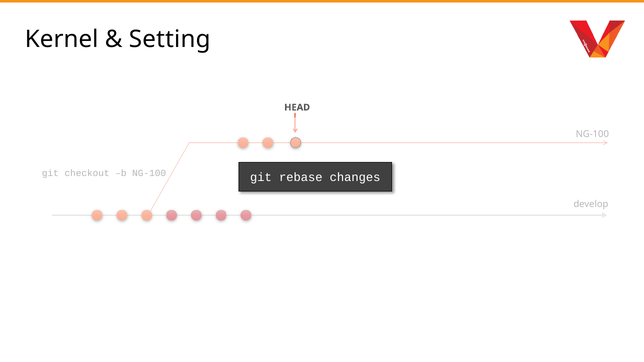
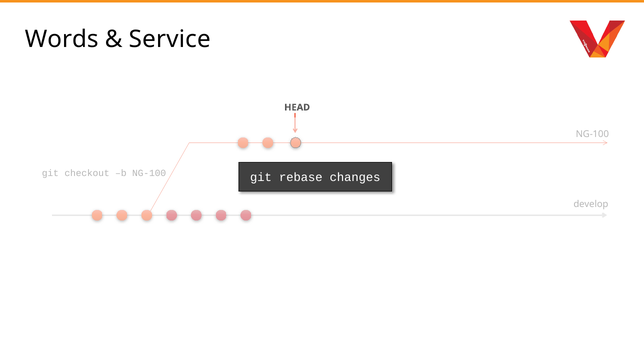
Kernel: Kernel -> Words
Setting: Setting -> Service
